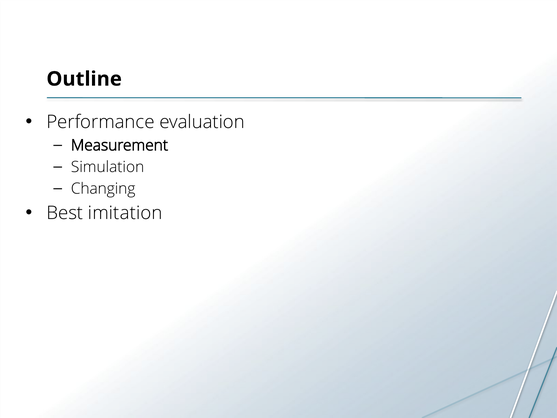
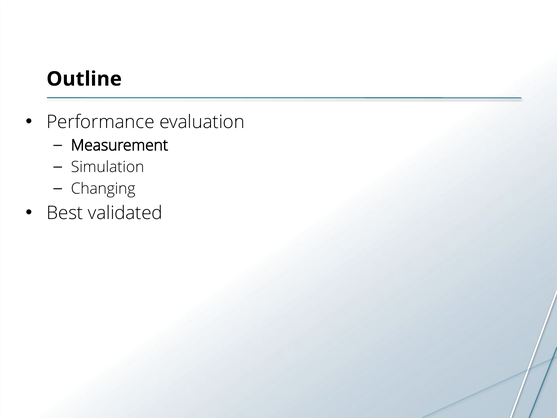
imitation: imitation -> validated
